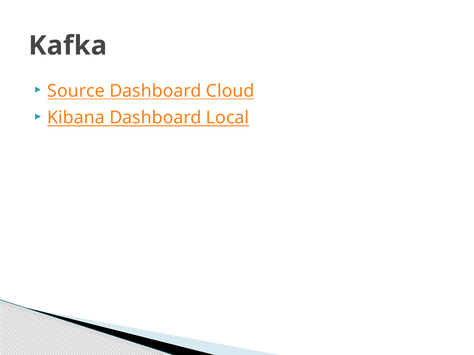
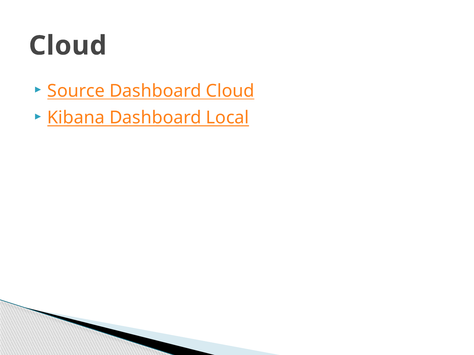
Kafka at (68, 46): Kafka -> Cloud
